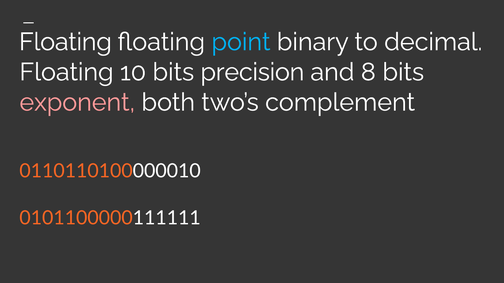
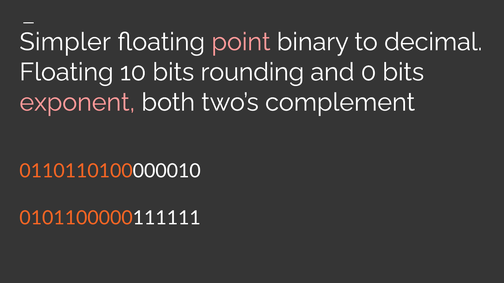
Floating at (65, 42): Floating -> Simpler
point colour: light blue -> pink
precision: precision -> rounding
8: 8 -> 0
